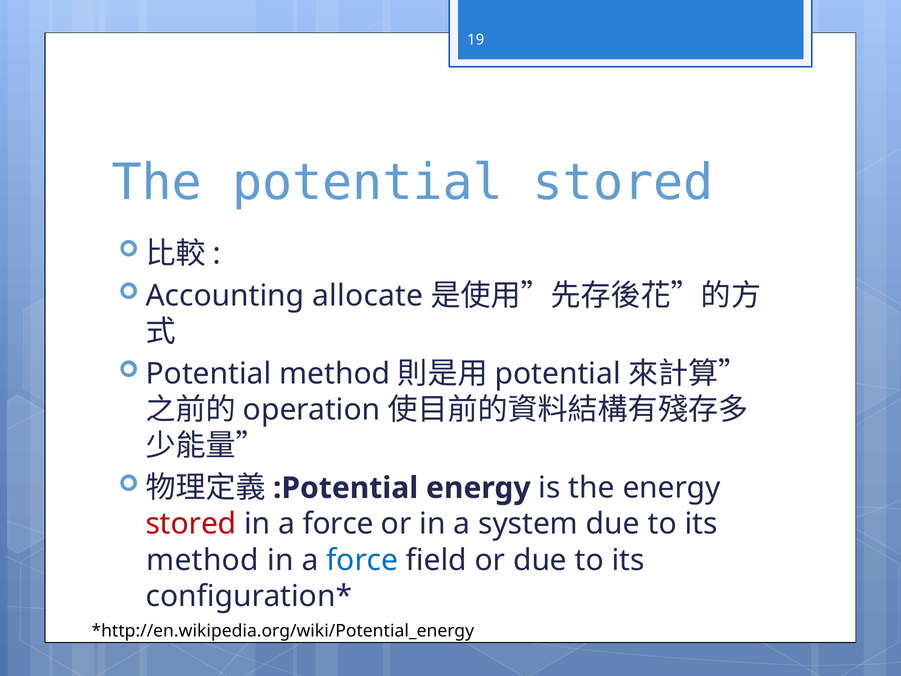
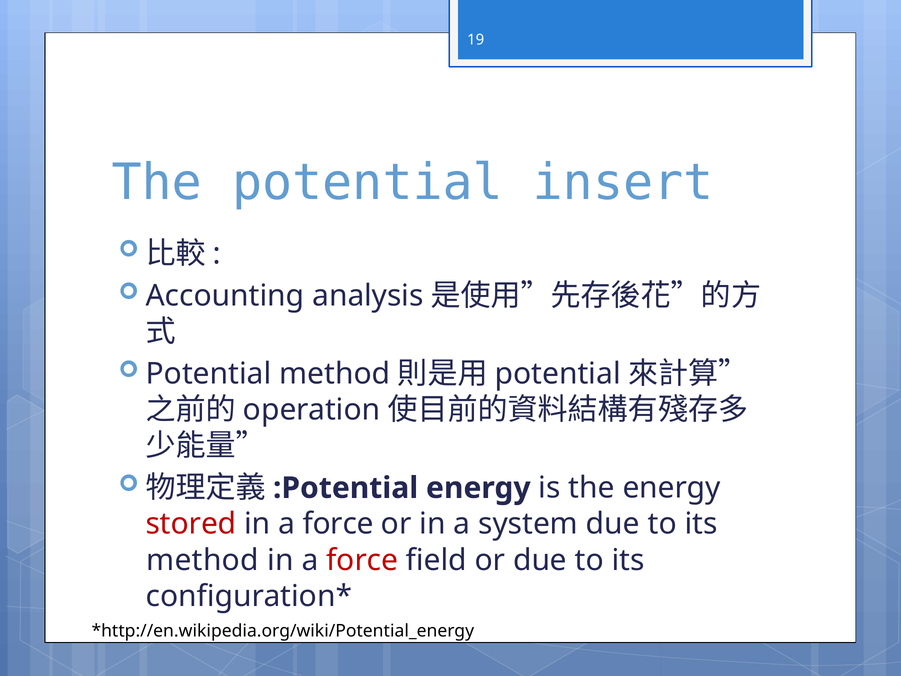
potential stored: stored -> insert
allocate: allocate -> analysis
force at (362, 560) colour: blue -> red
